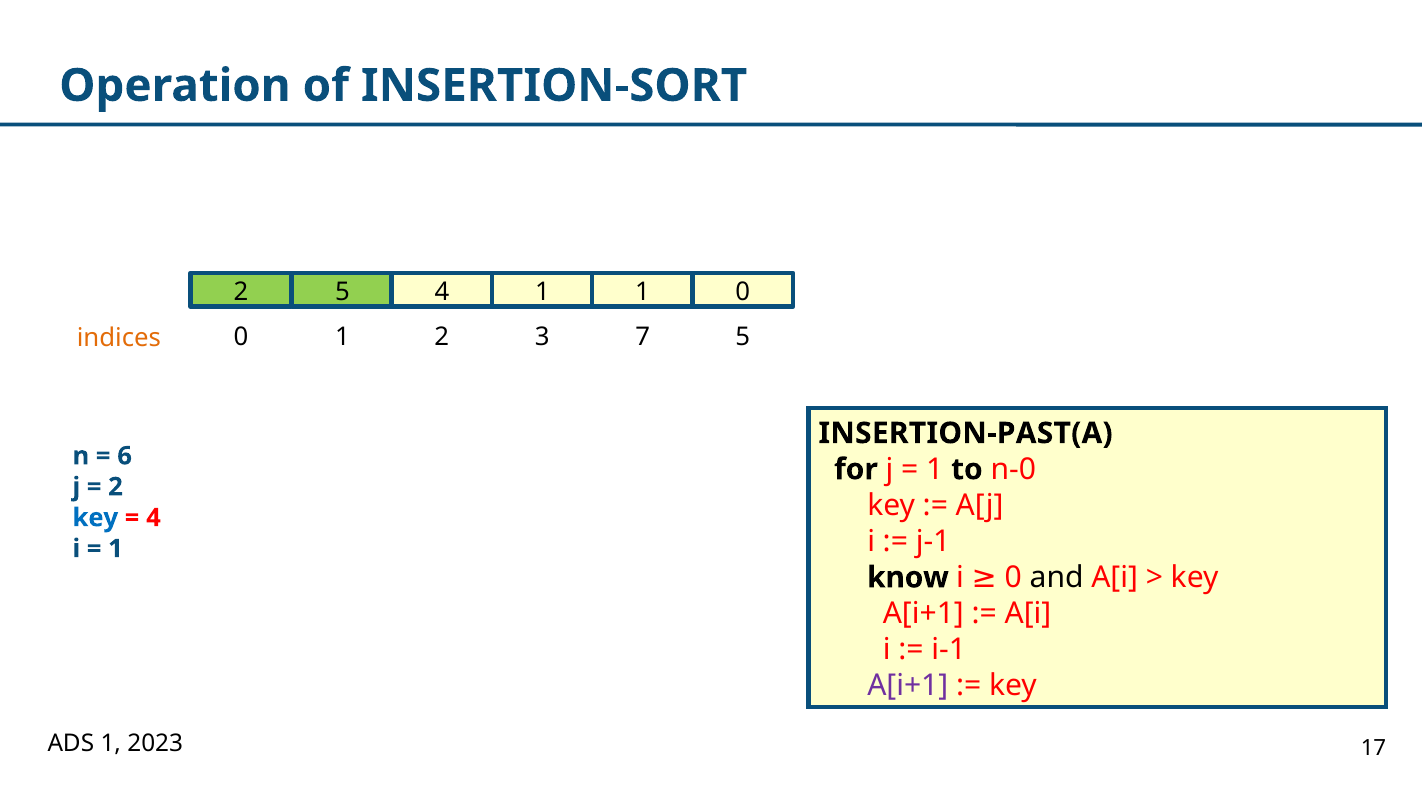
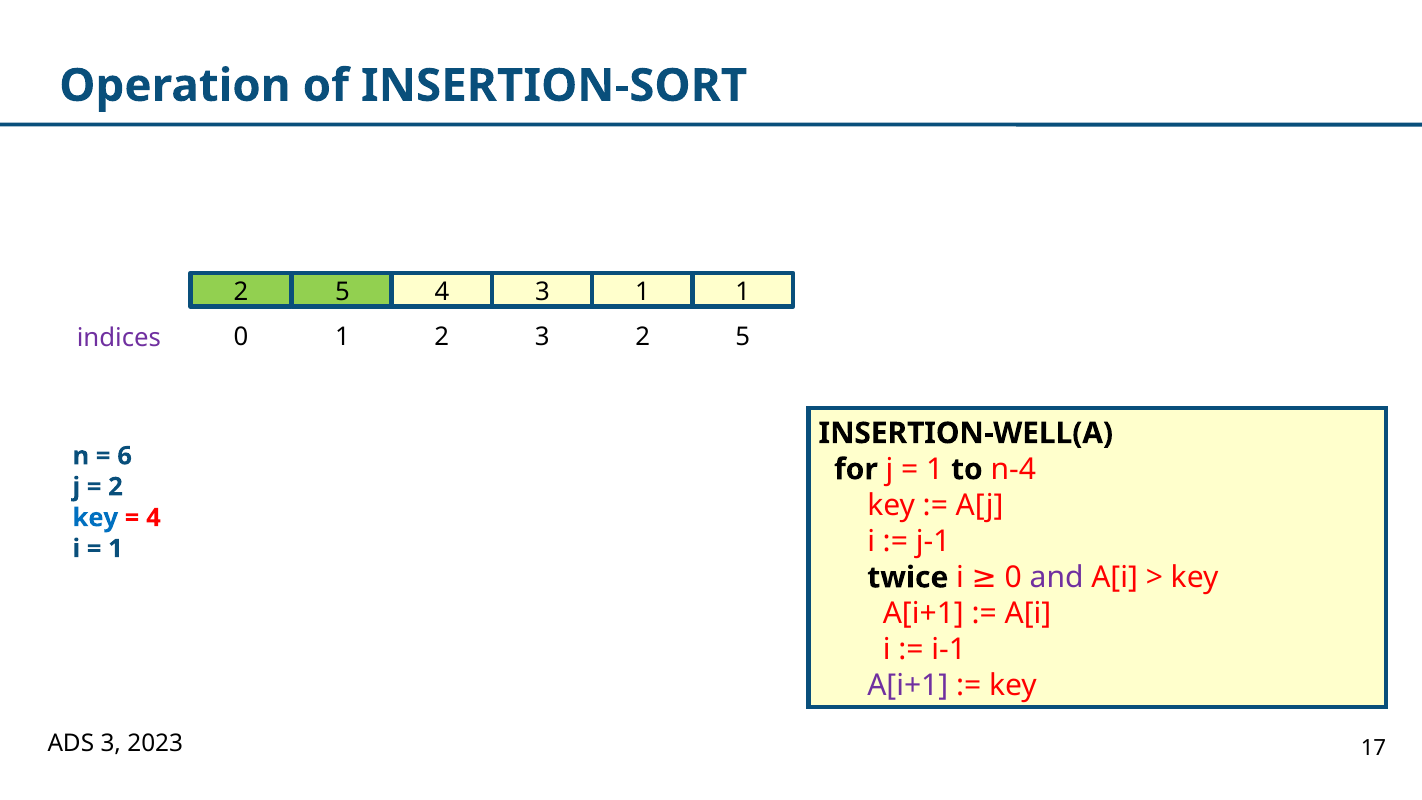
5 1: 1 -> 3
1 0: 0 -> 1
indices colour: orange -> purple
3 7: 7 -> 2
INSERTION-PAST(A: INSERTION-PAST(A -> INSERTION-WELL(A
n-0: n-0 -> n-4
know: know -> twice
and colour: black -> purple
ADS 1: 1 -> 3
